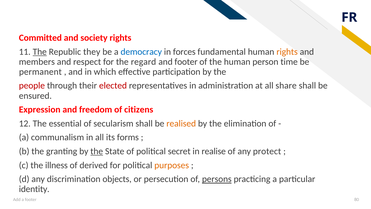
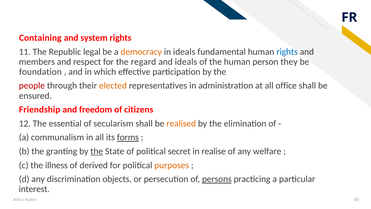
Committed: Committed -> Containing
society: society -> system
The at (40, 52) underline: present -> none
they: they -> legal
democracy colour: blue -> orange
in forces: forces -> ideals
rights at (287, 52) colour: orange -> blue
and footer: footer -> ideals
time: time -> they
permanent: permanent -> foundation
elected colour: red -> orange
share: share -> office
Expression: Expression -> Friendship
forms underline: none -> present
protect: protect -> welfare
identity: identity -> interest
